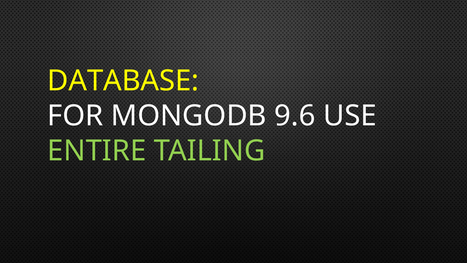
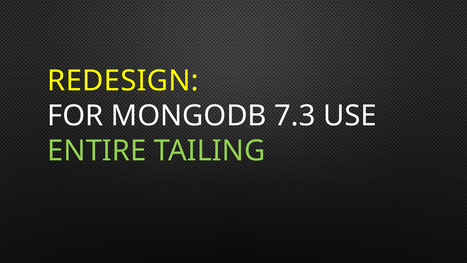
DATABASE: DATABASE -> REDESIGN
9.6: 9.6 -> 7.3
